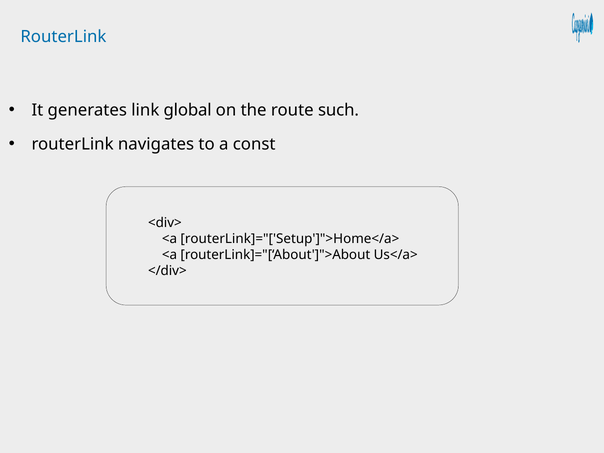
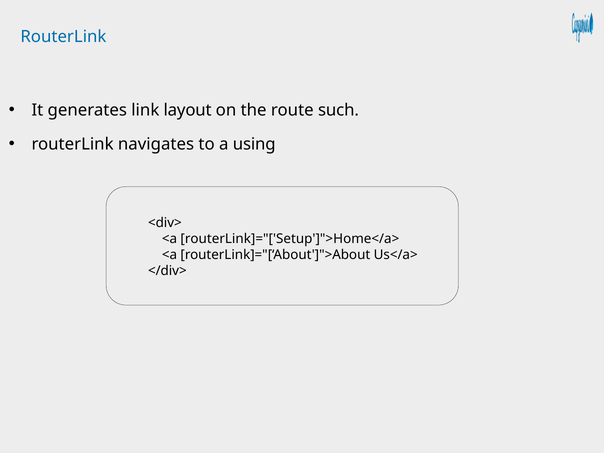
global: global -> layout
const: const -> using
